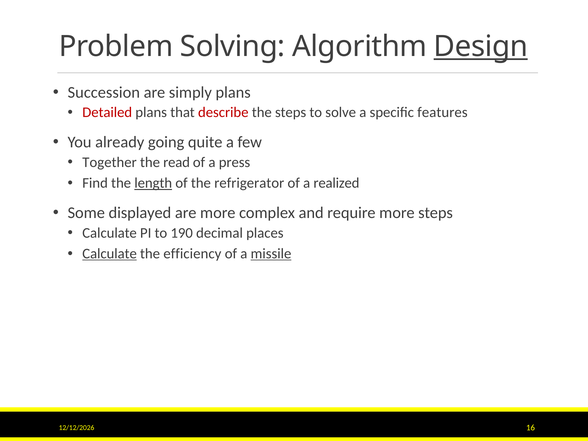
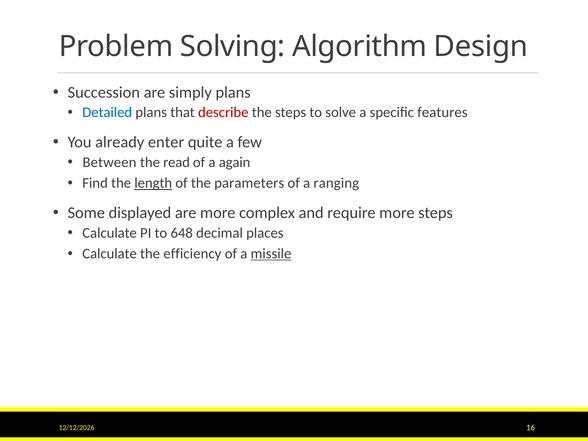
Design underline: present -> none
Detailed colour: red -> blue
going: going -> enter
Together: Together -> Between
press: press -> again
refrigerator: refrigerator -> parameters
realized: realized -> ranging
190: 190 -> 648
Calculate at (110, 254) underline: present -> none
